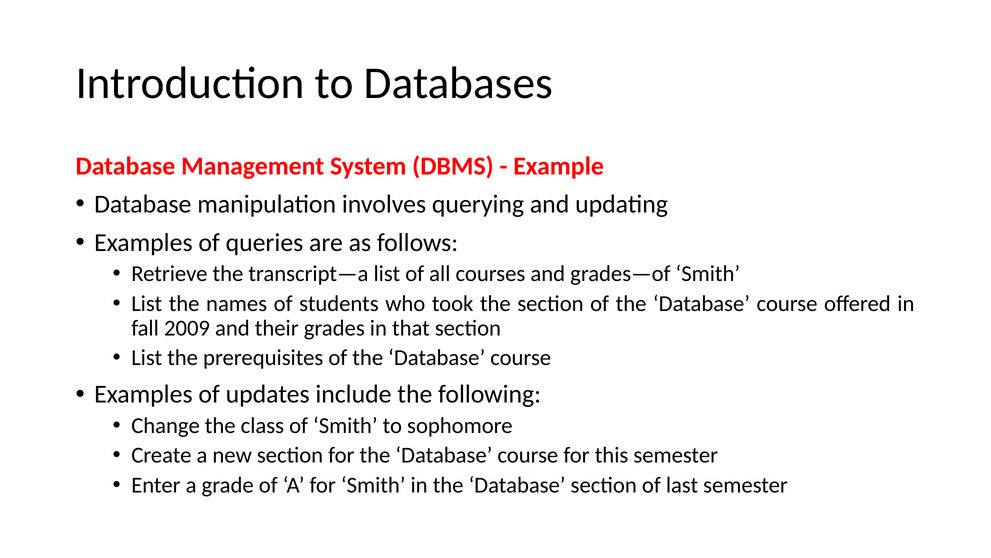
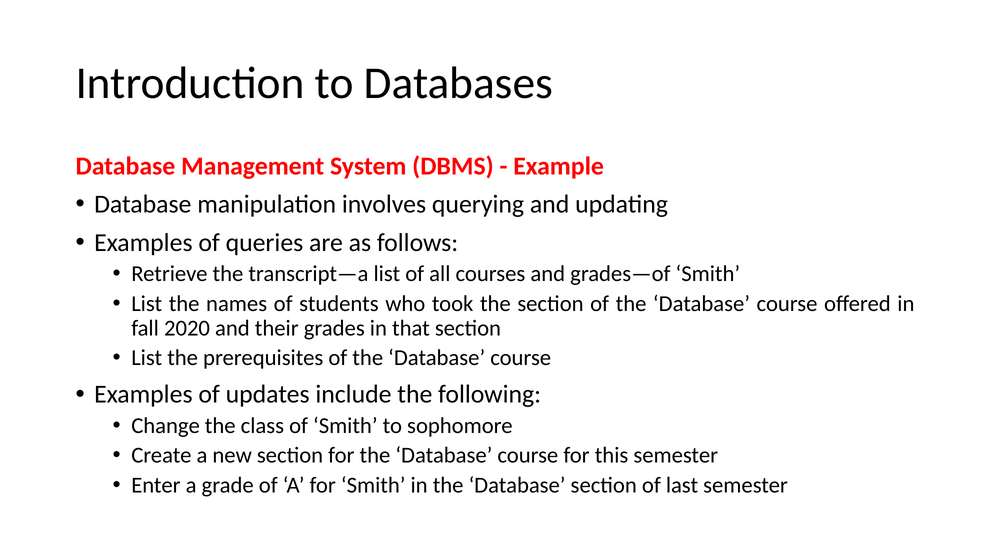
2009: 2009 -> 2020
